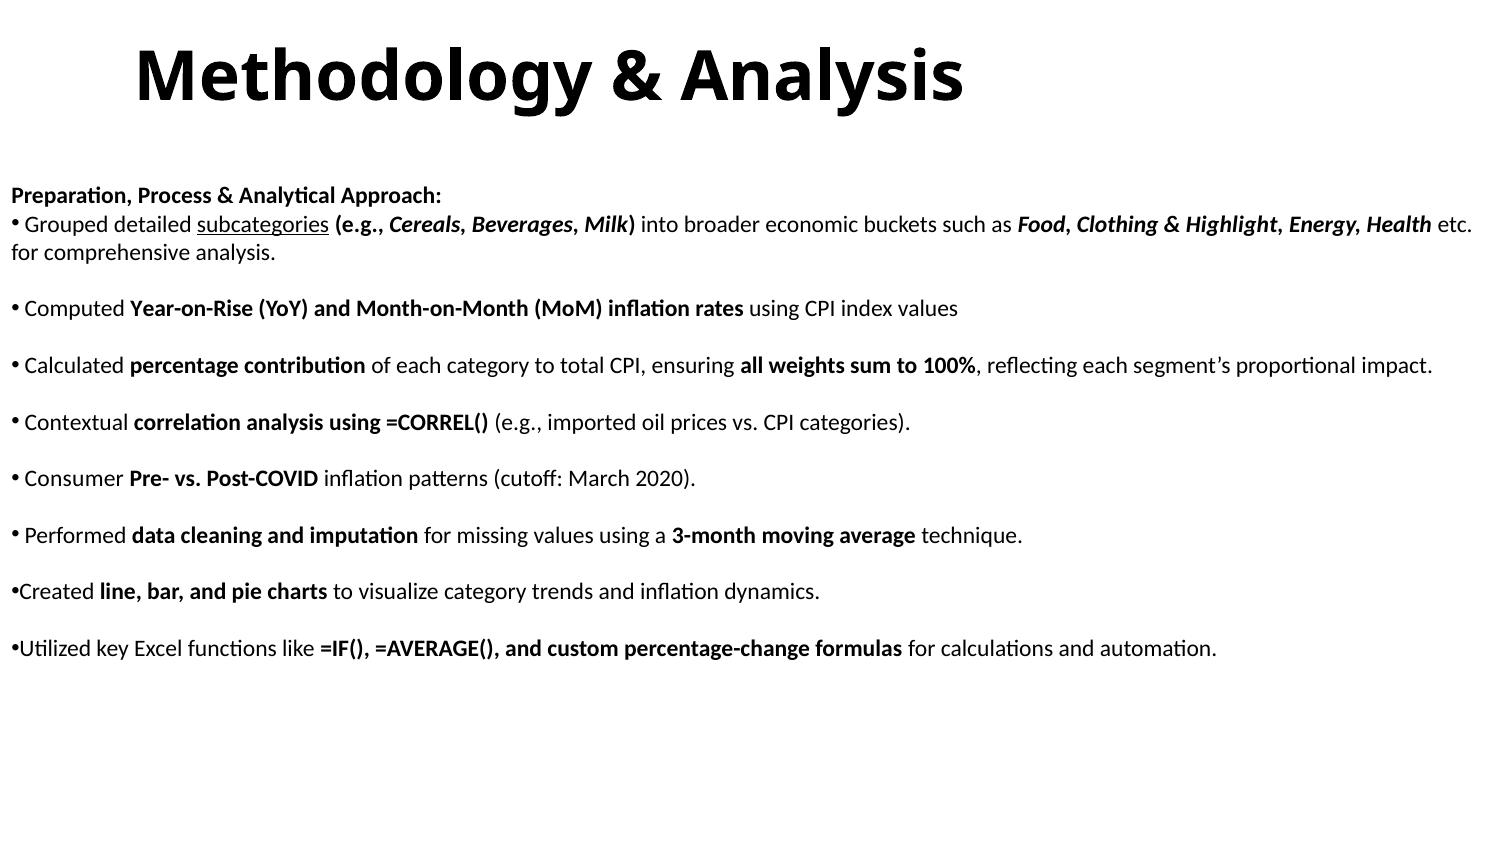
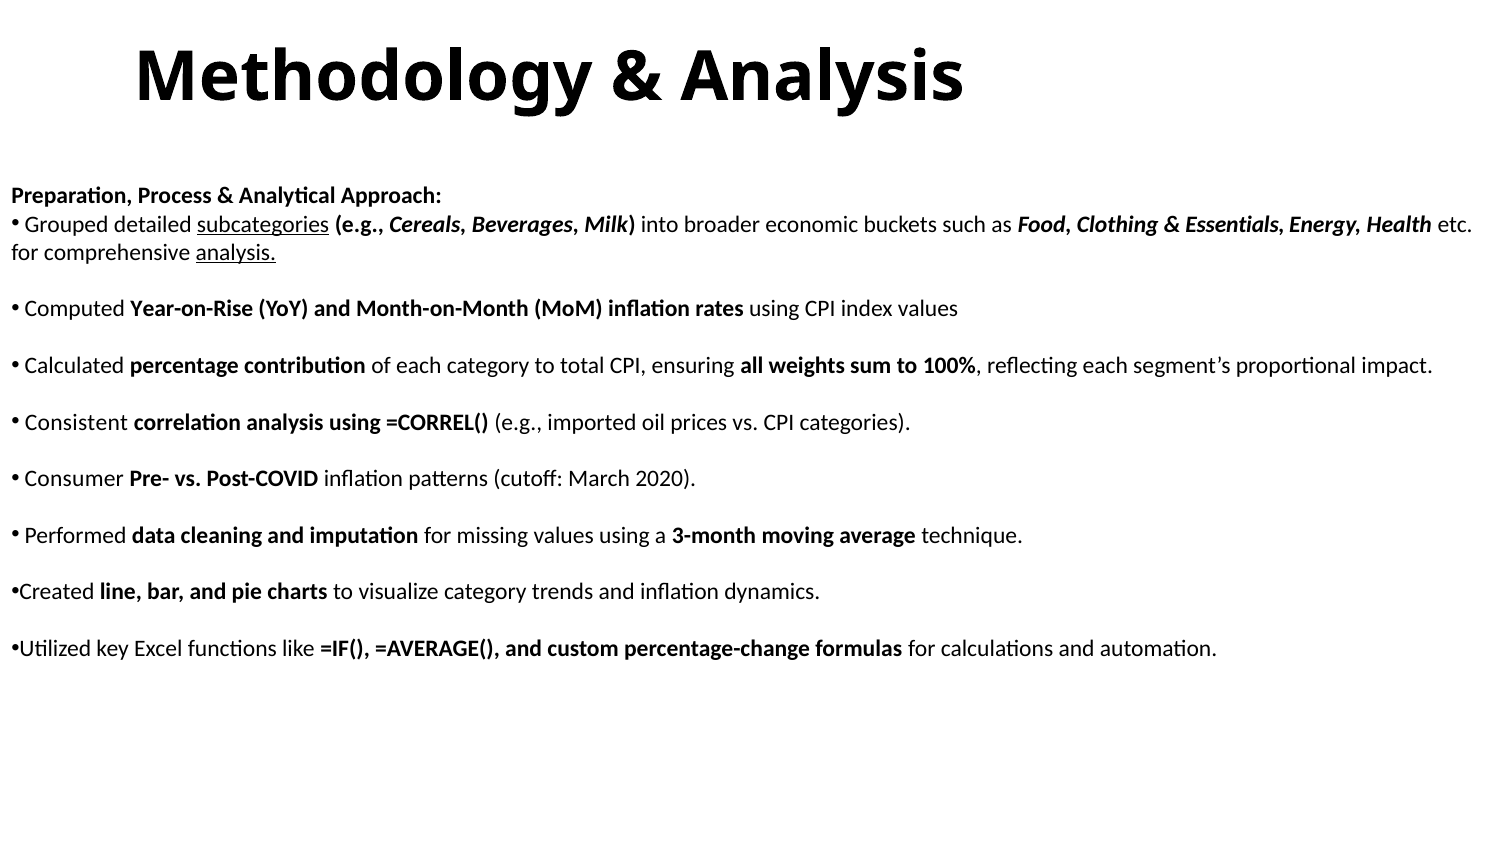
Highlight: Highlight -> Essentials
analysis at (236, 253) underline: none -> present
Contextual: Contextual -> Consistent
